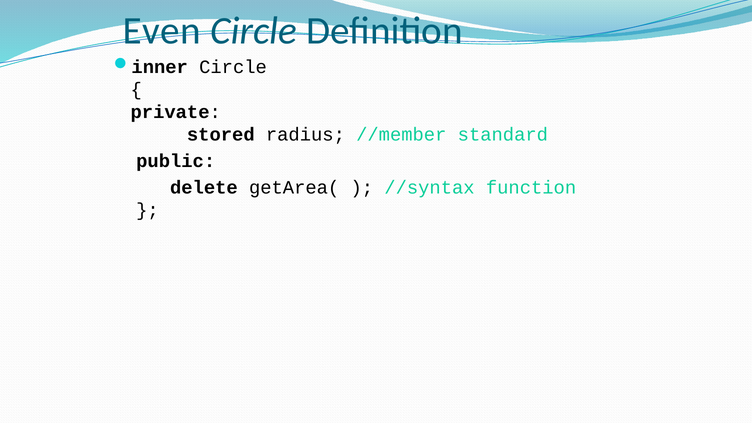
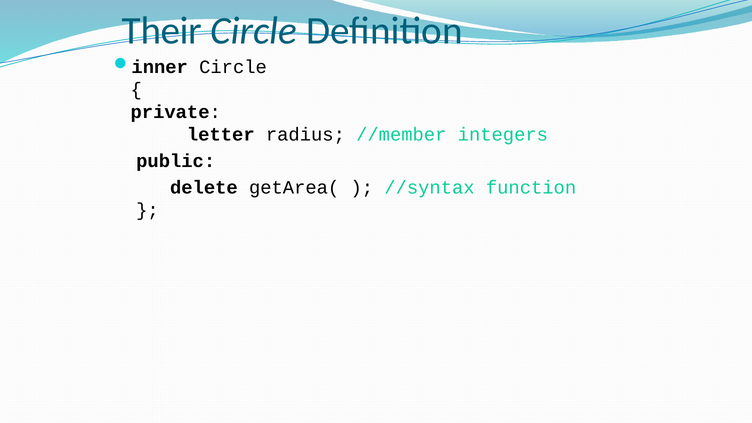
Even: Even -> Their
stored: stored -> letter
standard: standard -> integers
